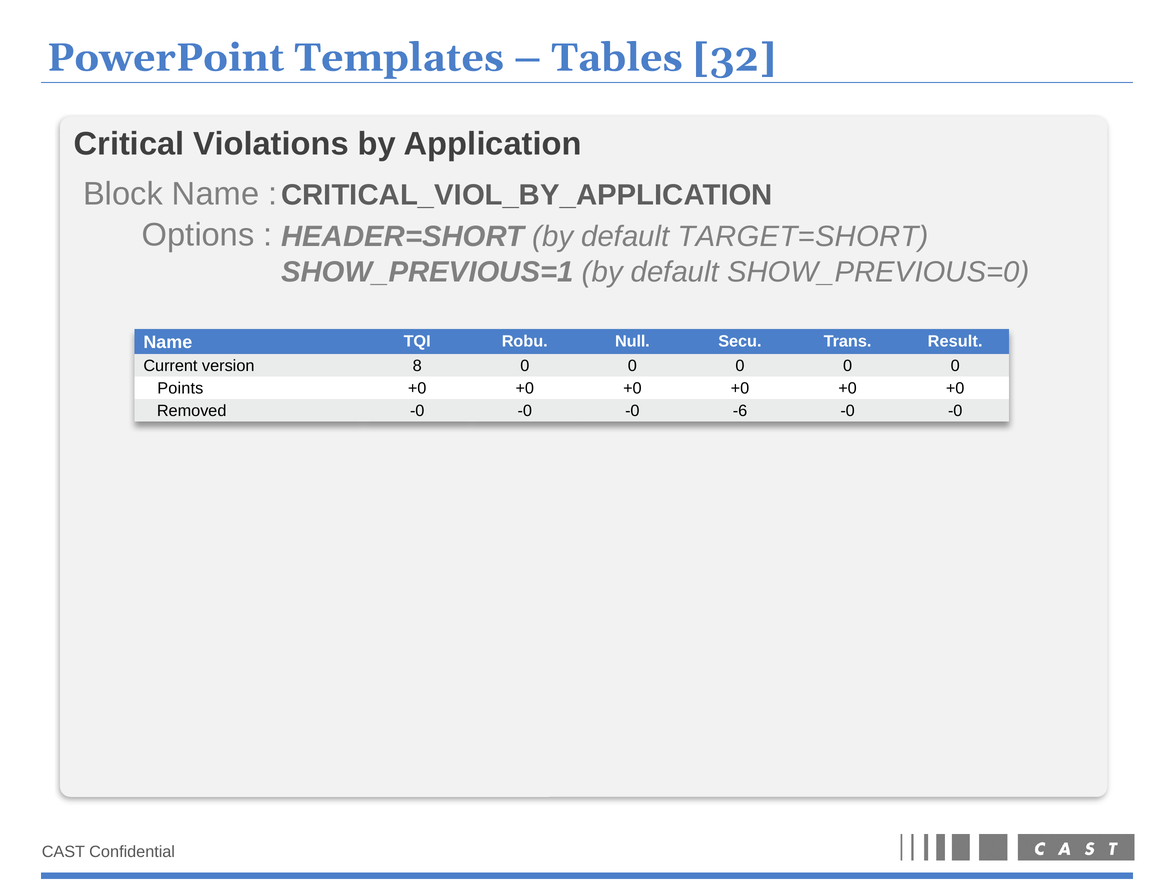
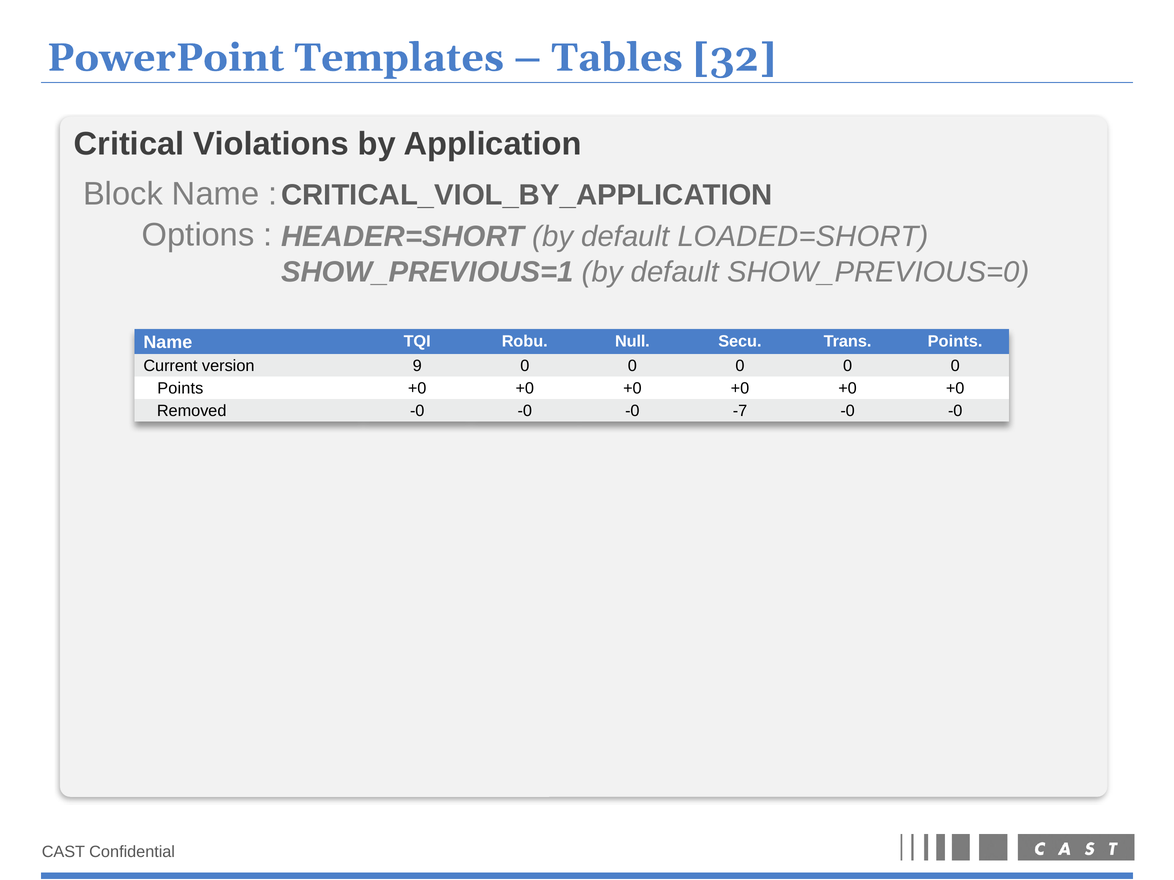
TARGET=SHORT: TARGET=SHORT -> LOADED=SHORT
Trans Result: Result -> Points
8: 8 -> 9
-6: -6 -> -7
